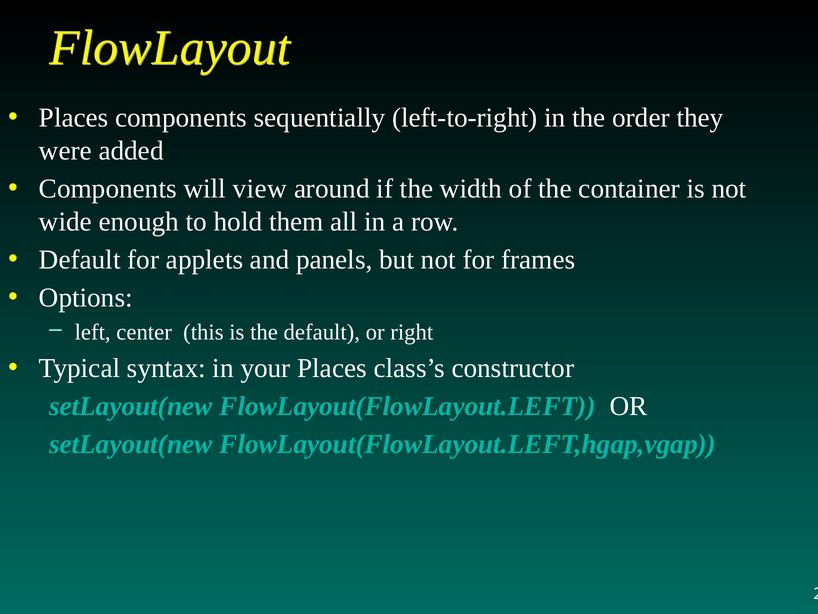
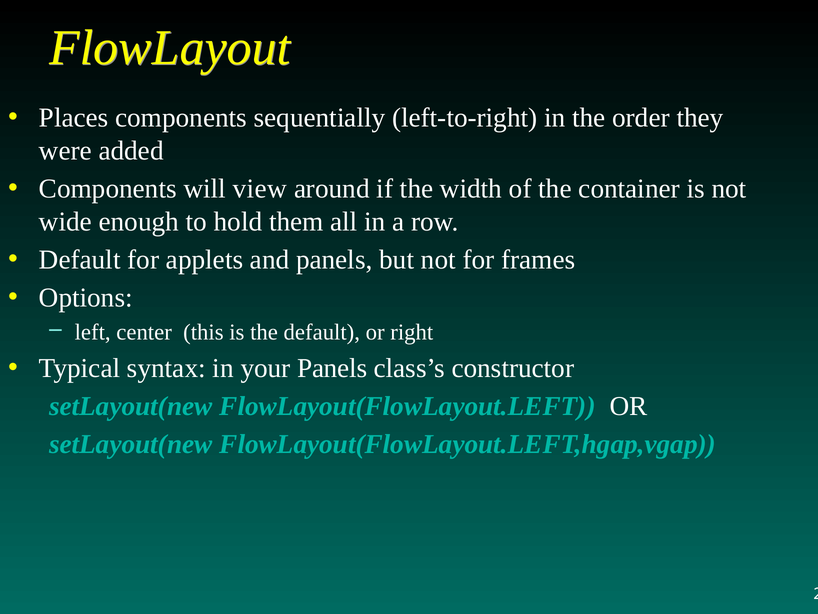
your Places: Places -> Panels
